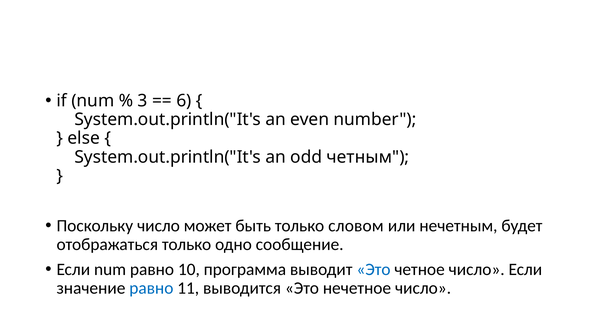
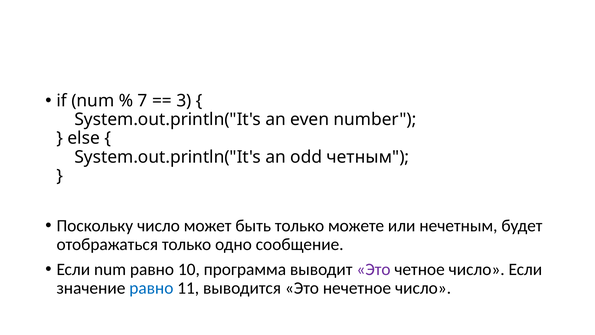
3: 3 -> 7
6: 6 -> 3
словом: словом -> можете
Это at (373, 269) colour: blue -> purple
